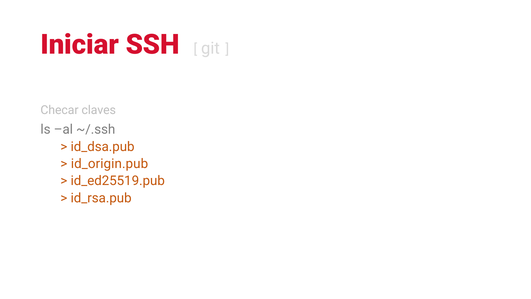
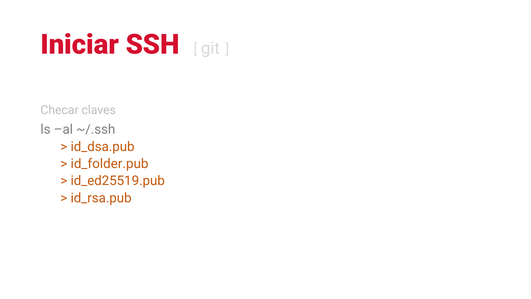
id_origin.pub: id_origin.pub -> id_folder.pub
